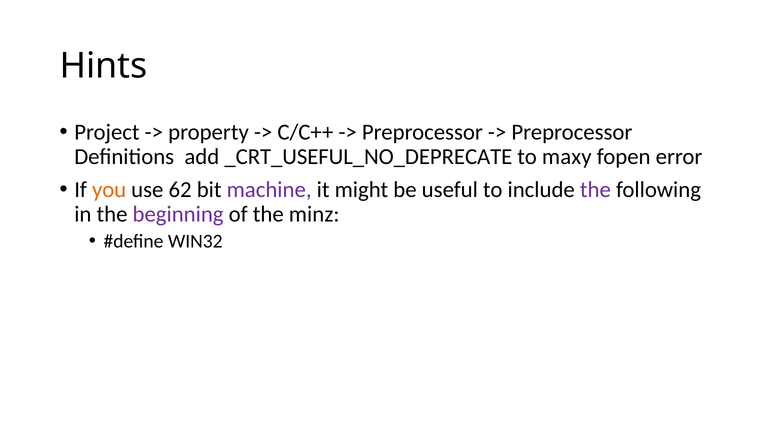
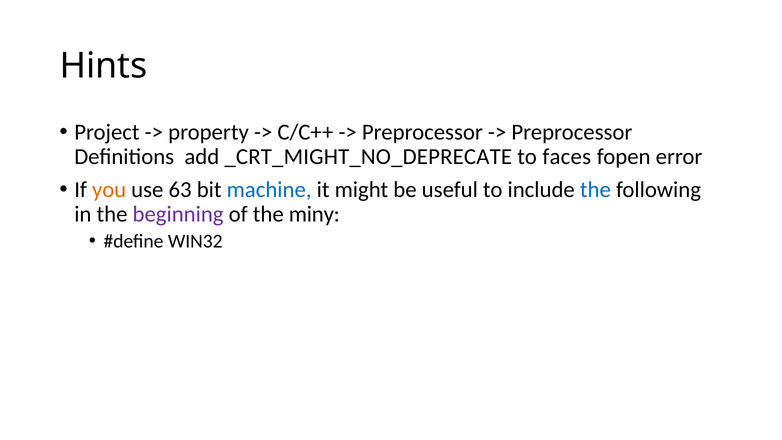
_CRT_USEFUL_NO_DEPRECATE: _CRT_USEFUL_NO_DEPRECATE -> _CRT_MIGHT_NO_DEPRECATE
maxy: maxy -> faces
62: 62 -> 63
machine colour: purple -> blue
the at (595, 190) colour: purple -> blue
minz: minz -> miny
